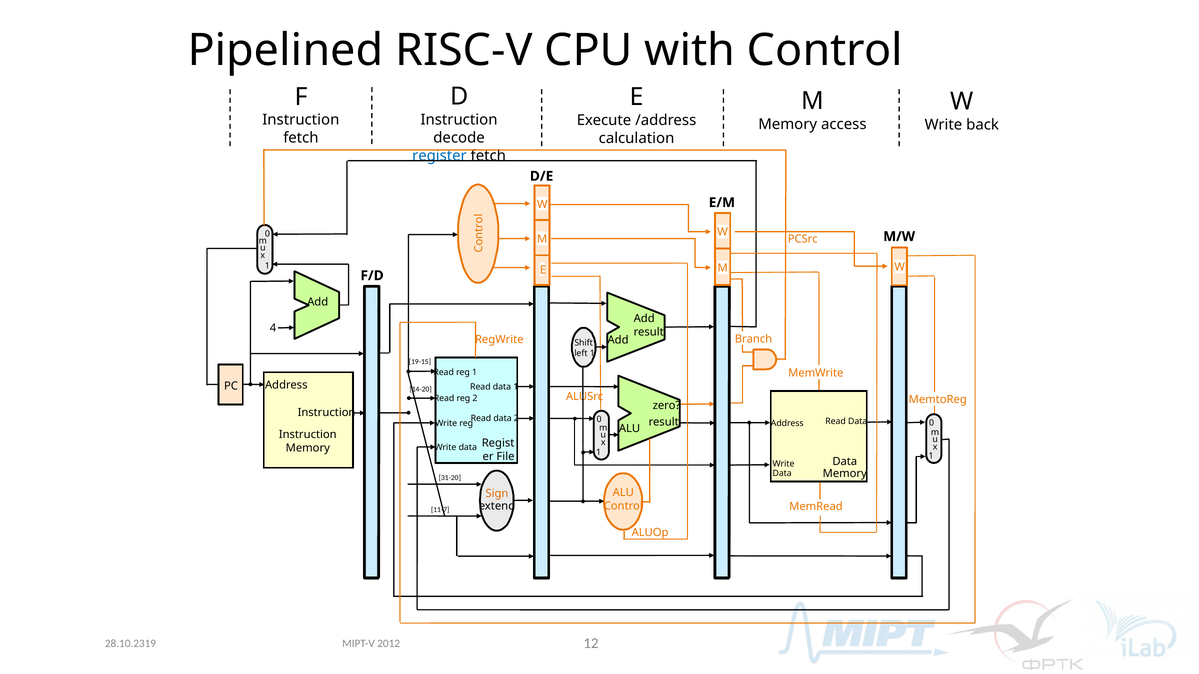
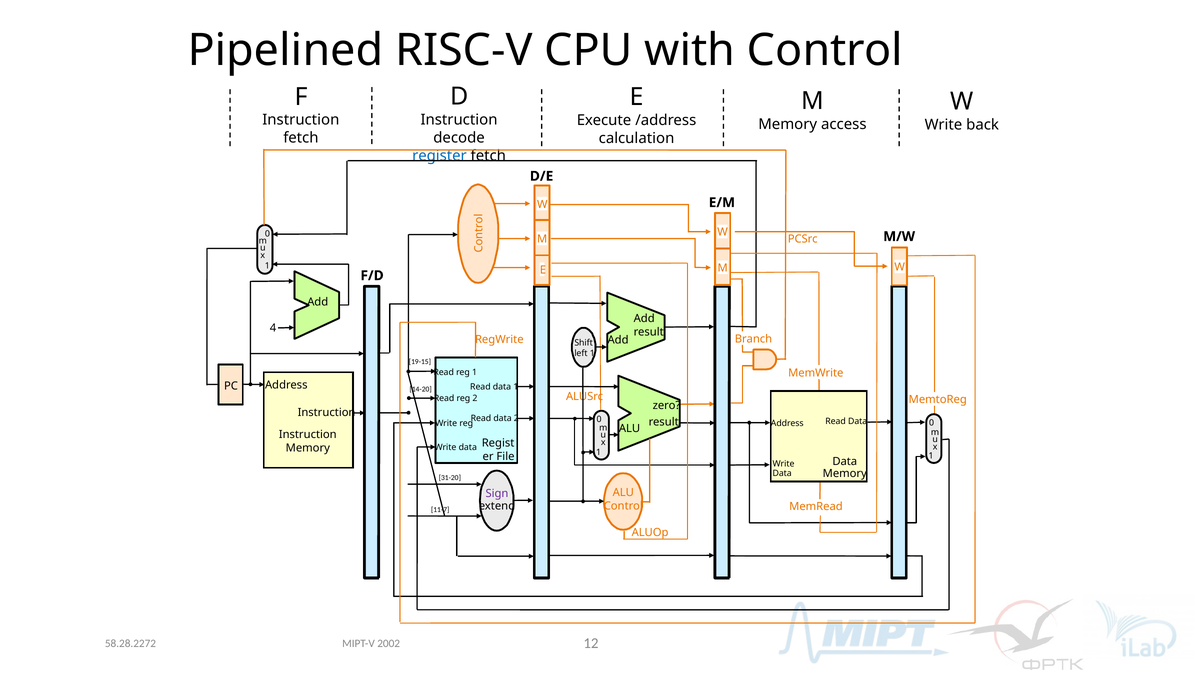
Sign colour: orange -> purple
28.10.2319: 28.10.2319 -> 58.28.2272
2012: 2012 -> 2002
